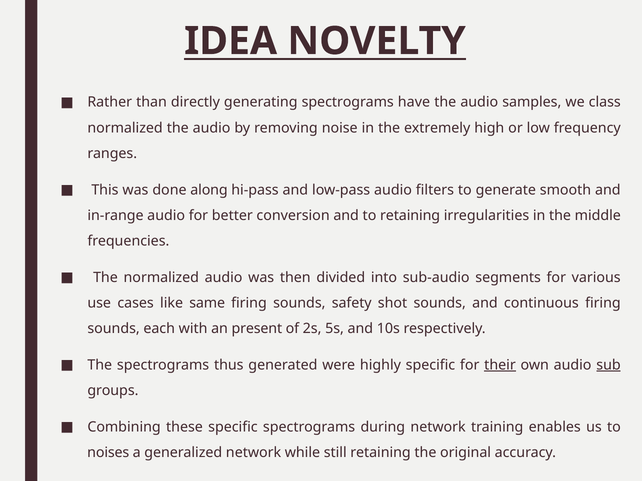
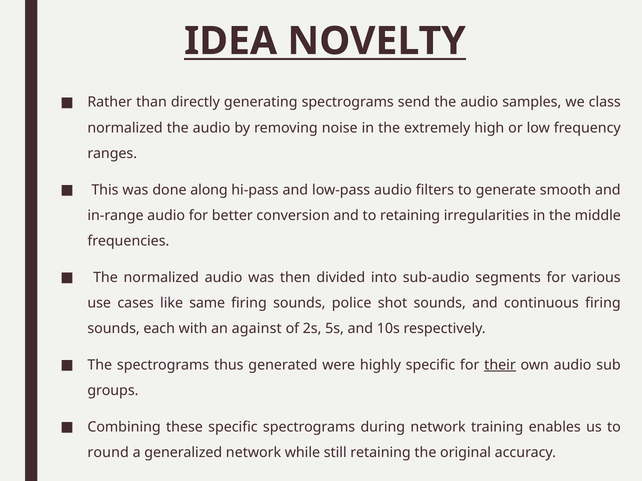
have: have -> send
safety: safety -> police
present: present -> against
sub underline: present -> none
noises: noises -> round
